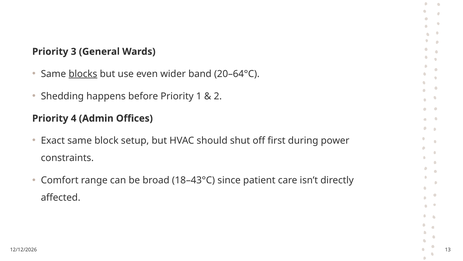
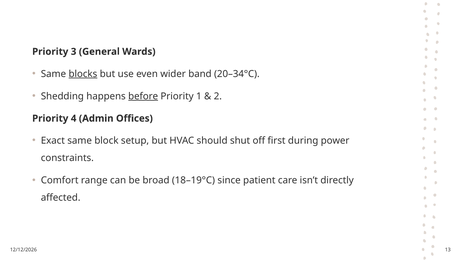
20–64°C: 20–64°C -> 20–34°C
before underline: none -> present
18–43°C: 18–43°C -> 18–19°C
